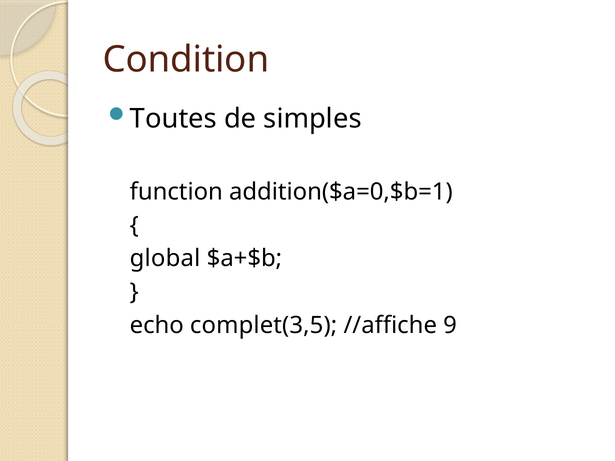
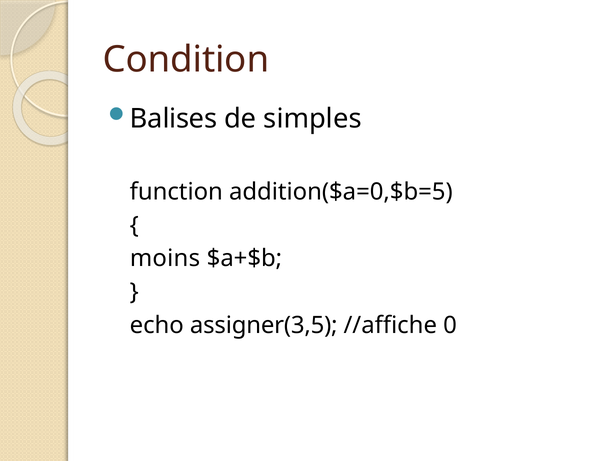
Toutes: Toutes -> Balises
addition($a=0,$b=1: addition($a=0,$b=1 -> addition($a=0,$b=5
global: global -> moins
complet(3,5: complet(3,5 -> assigner(3,5
9: 9 -> 0
